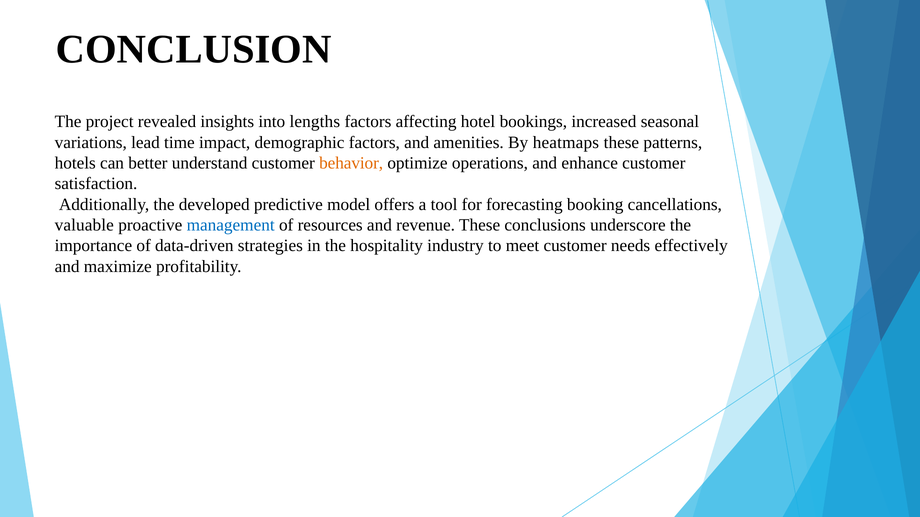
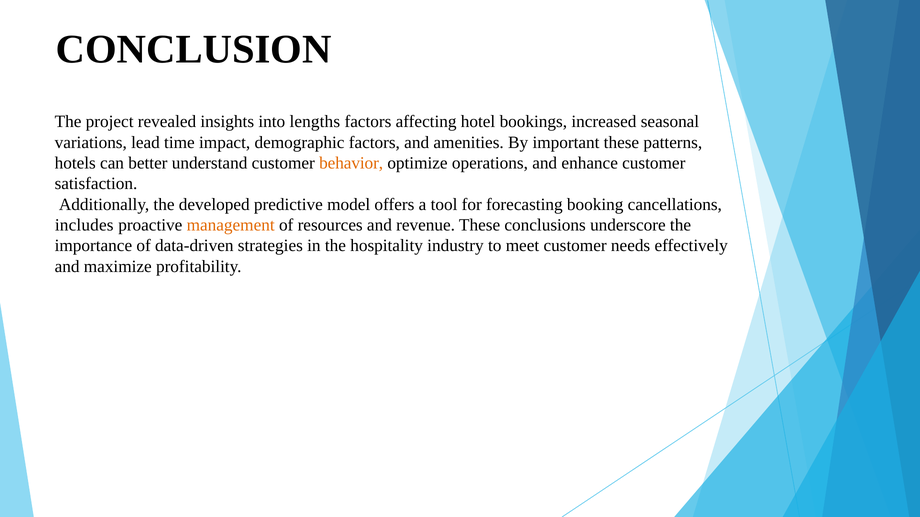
heatmaps: heatmaps -> important
valuable: valuable -> includes
management colour: blue -> orange
